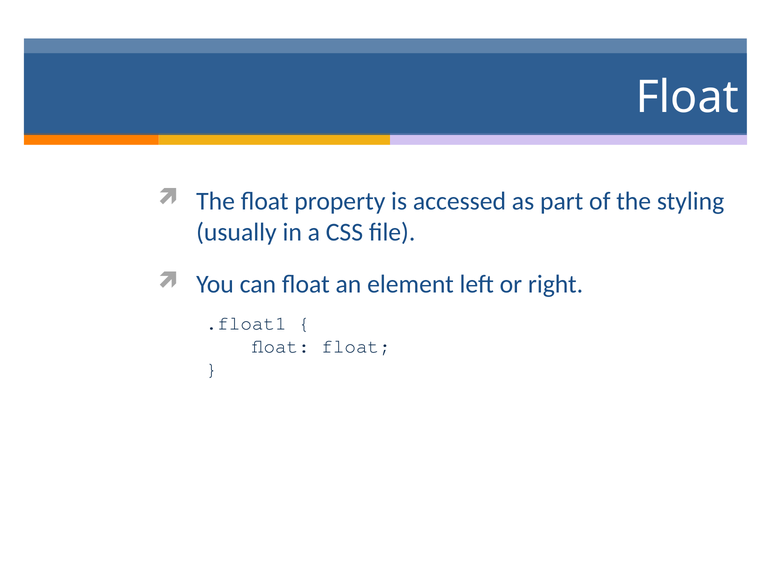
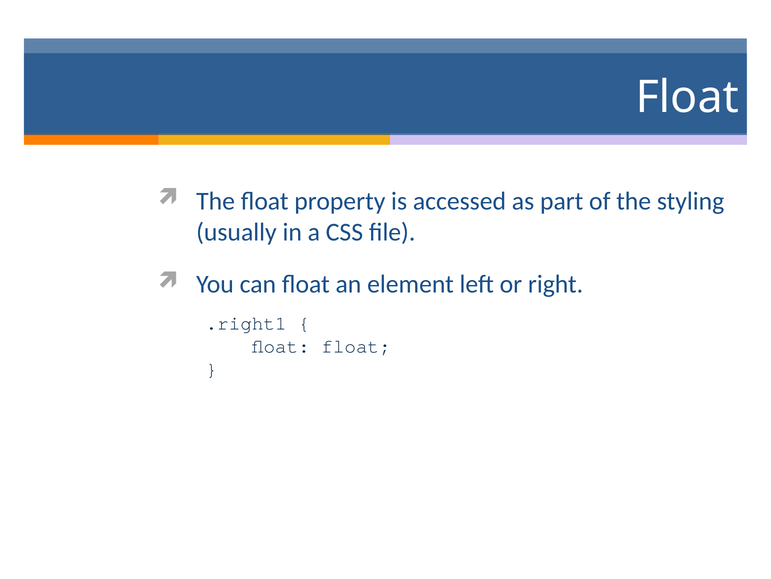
.float1: .float1 -> .right1
